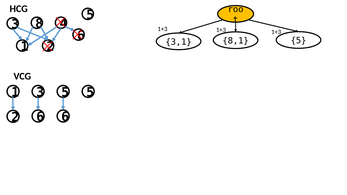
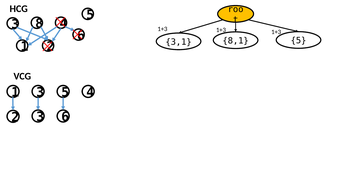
5 5: 5 -> 4
2 6: 6 -> 3
